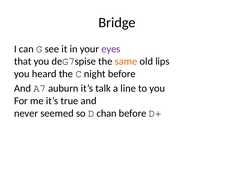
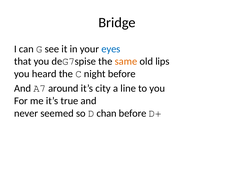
eyes colour: purple -> blue
auburn: auburn -> around
talk: talk -> city
